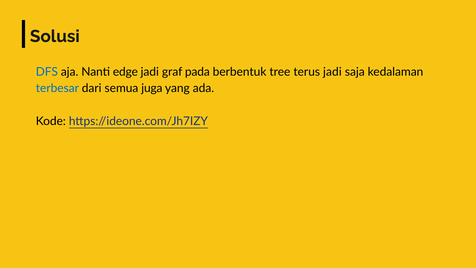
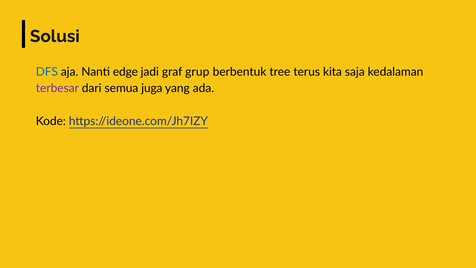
pada: pada -> grup
terus jadi: jadi -> kita
terbesar colour: blue -> purple
